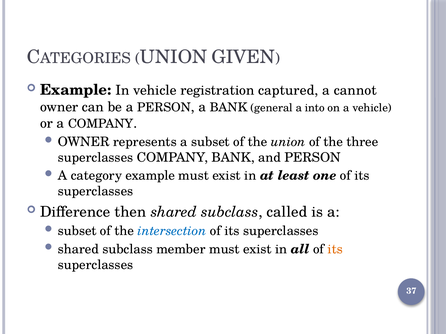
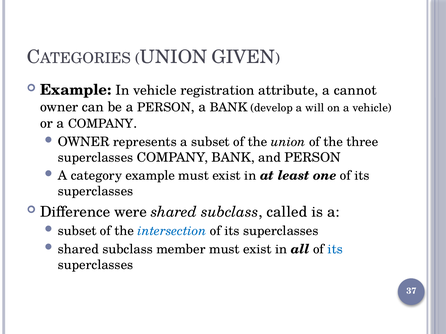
captured: captured -> attribute
general: general -> develop
into: into -> will
then: then -> were
its at (335, 250) colour: orange -> blue
